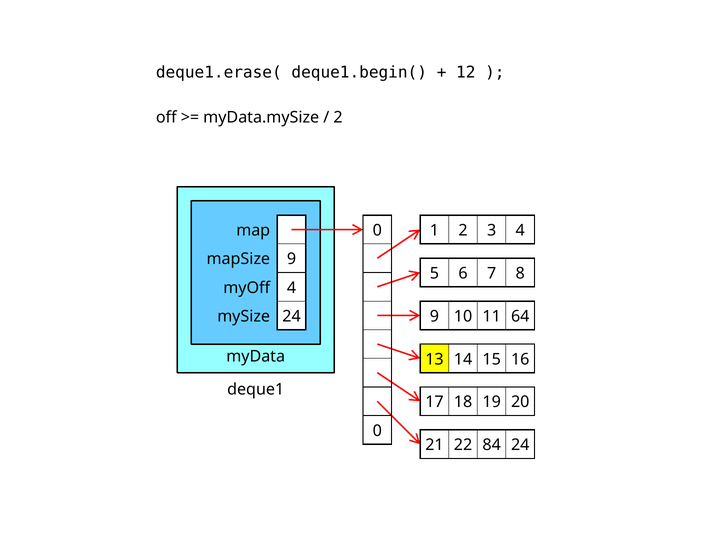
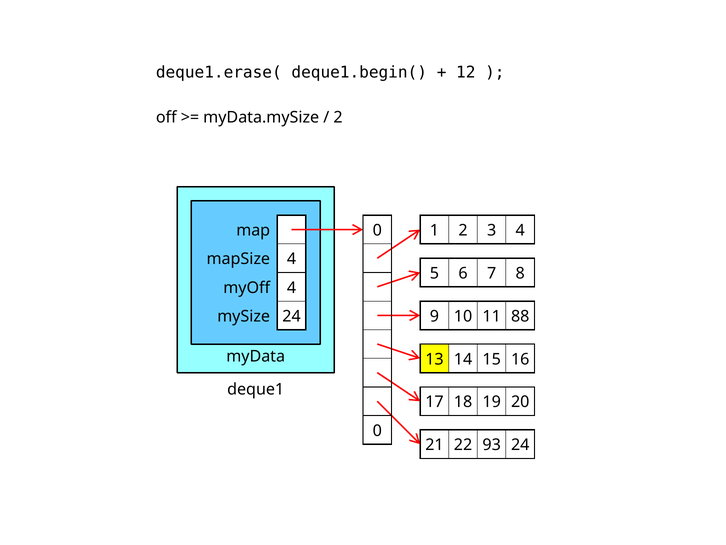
mapSize 9: 9 -> 4
64: 64 -> 88
84: 84 -> 93
